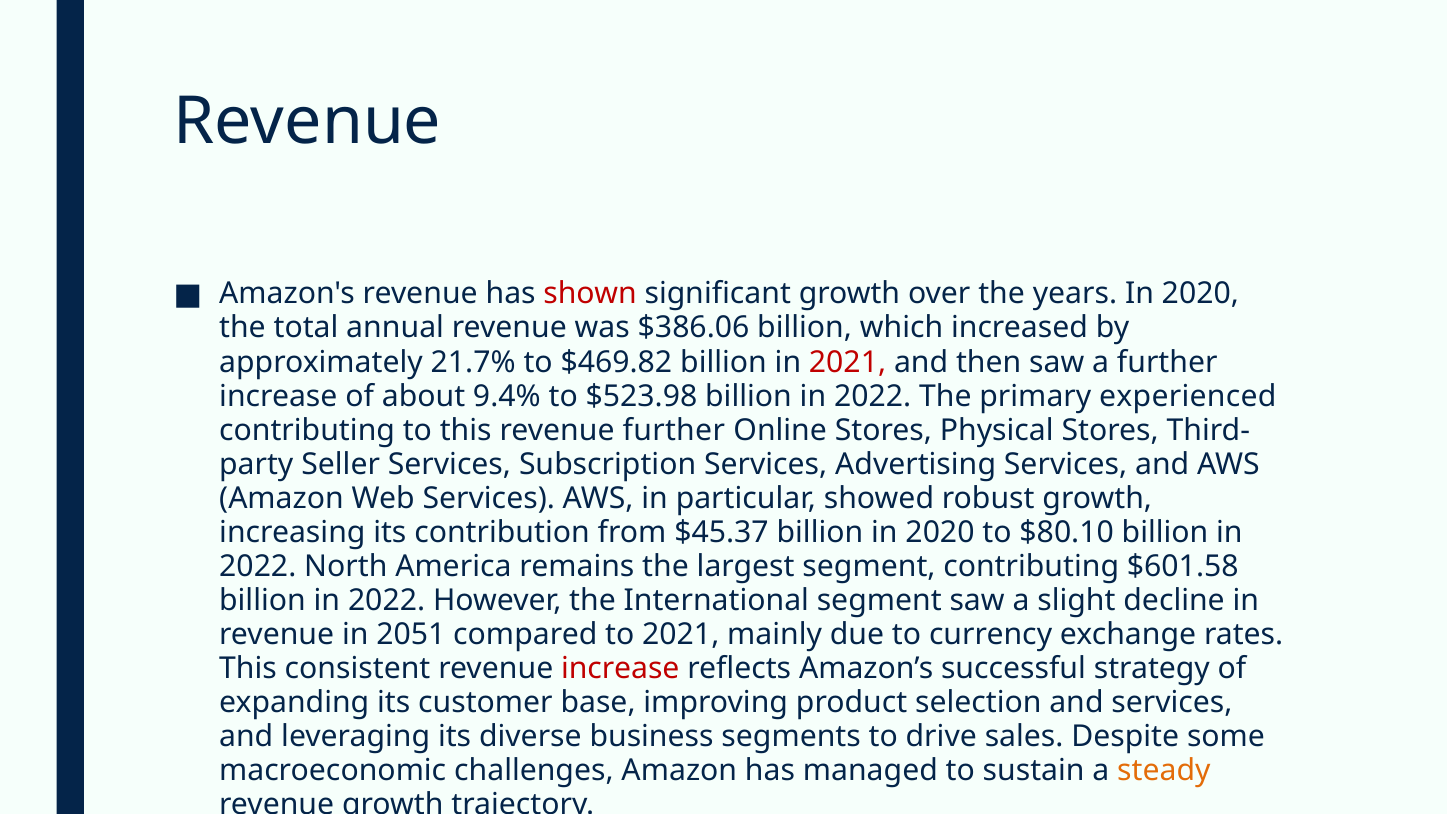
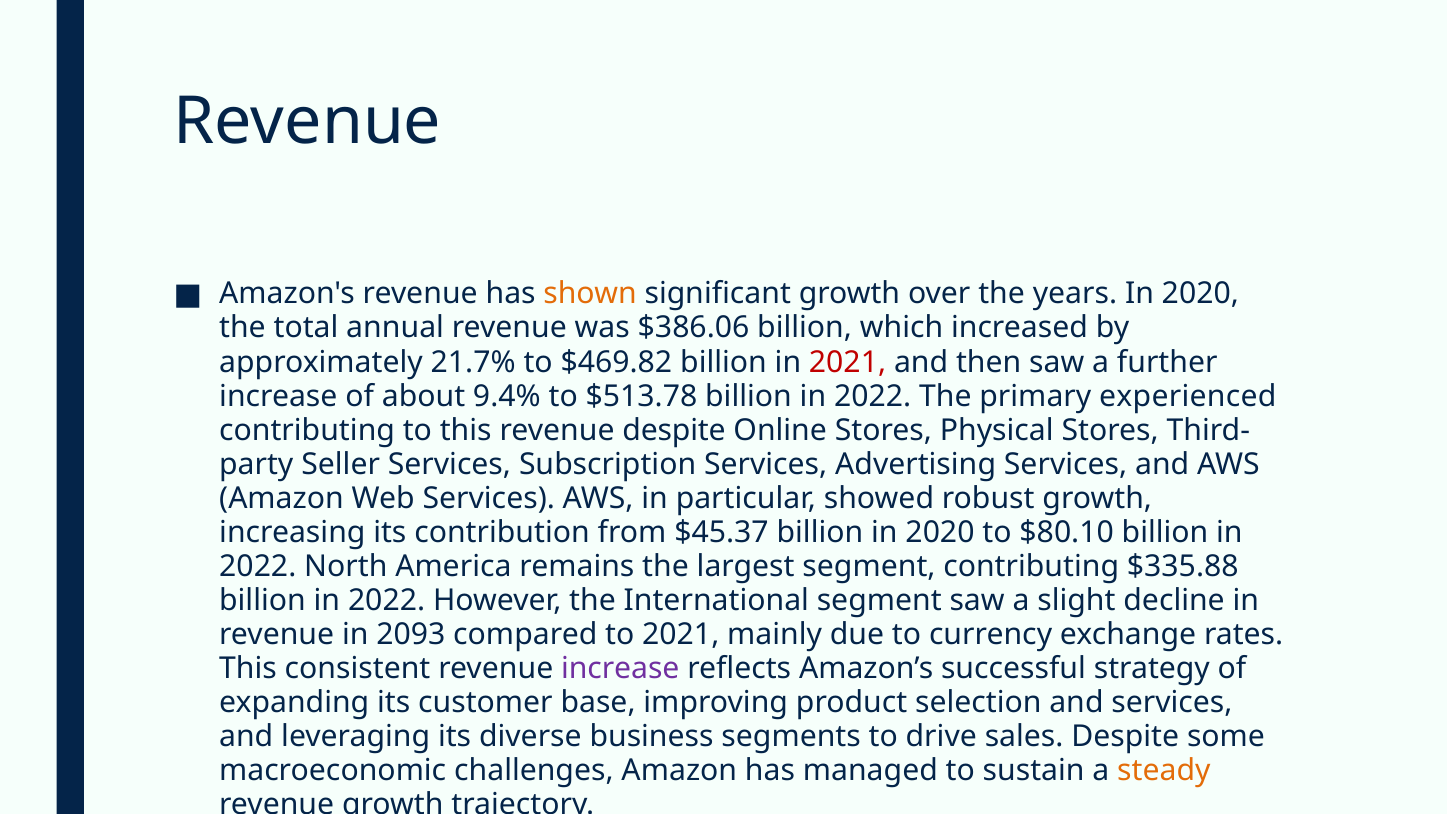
shown colour: red -> orange
$523.98: $523.98 -> $513.78
revenue further: further -> despite
$601.58: $601.58 -> $335.88
2051: 2051 -> 2093
increase at (620, 668) colour: red -> purple
